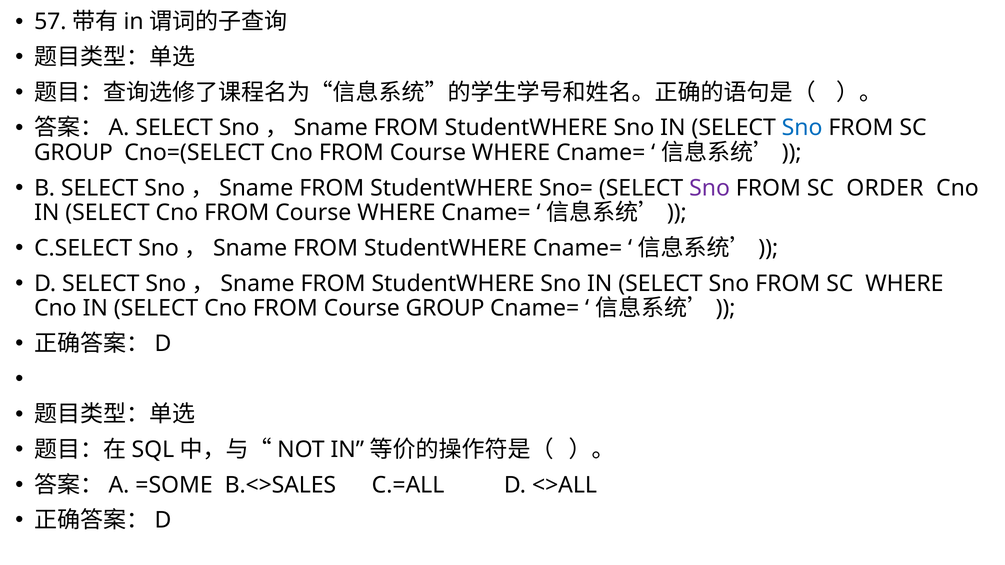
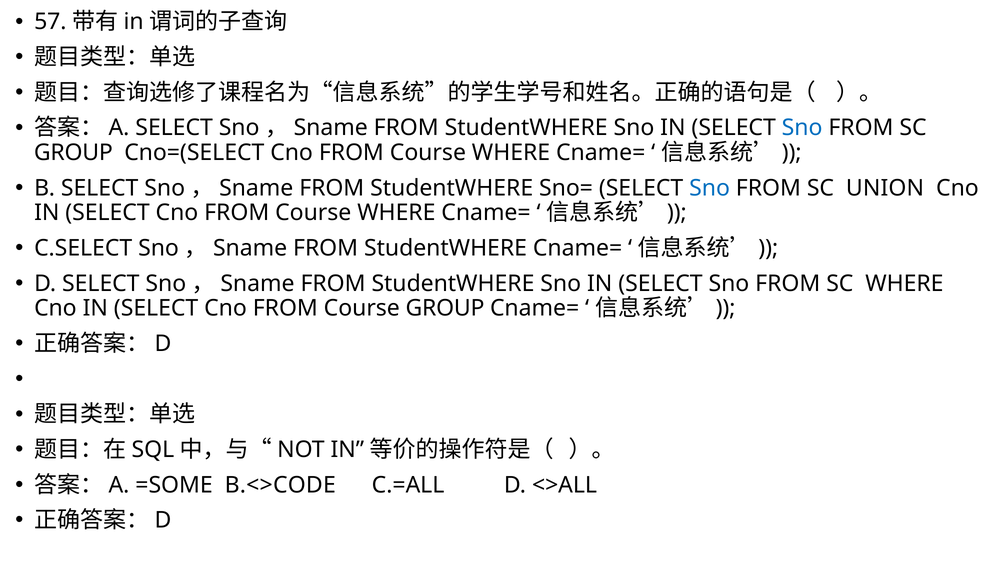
Sno at (710, 188) colour: purple -> blue
ORDER: ORDER -> UNION
B.<>SALES: B.<>SALES -> B.<>CODE
